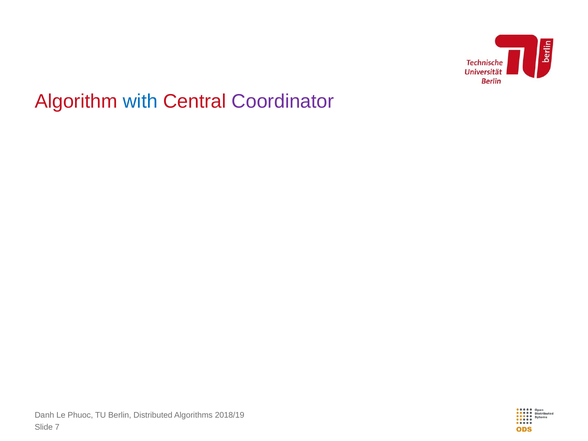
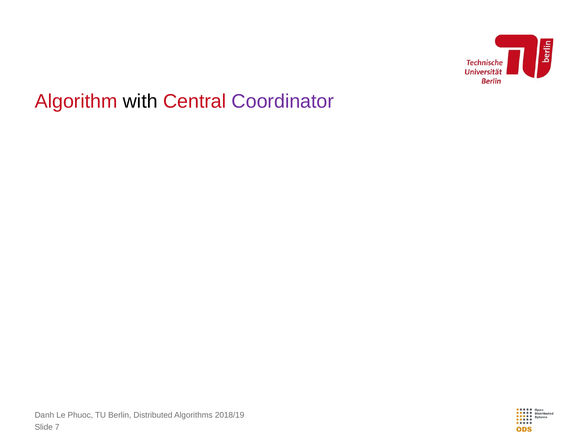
with colour: blue -> black
